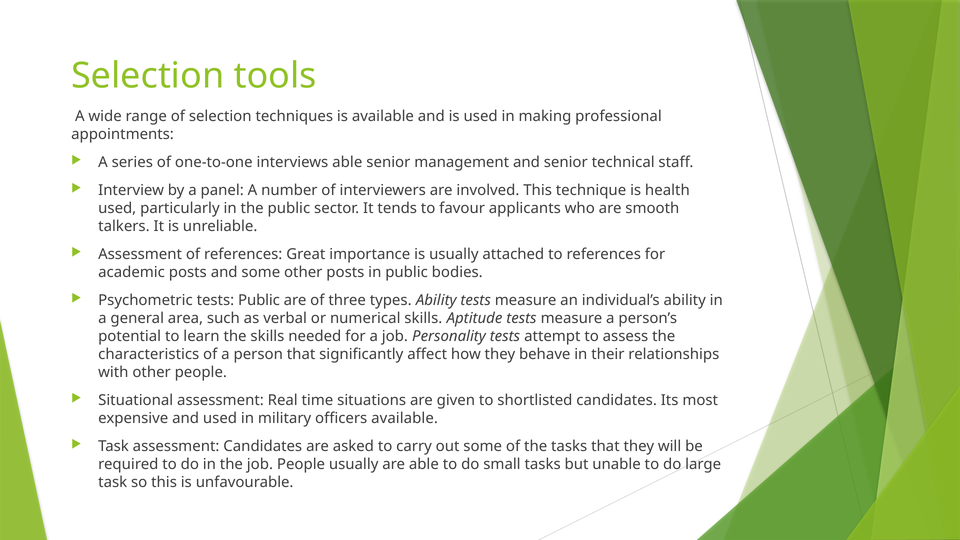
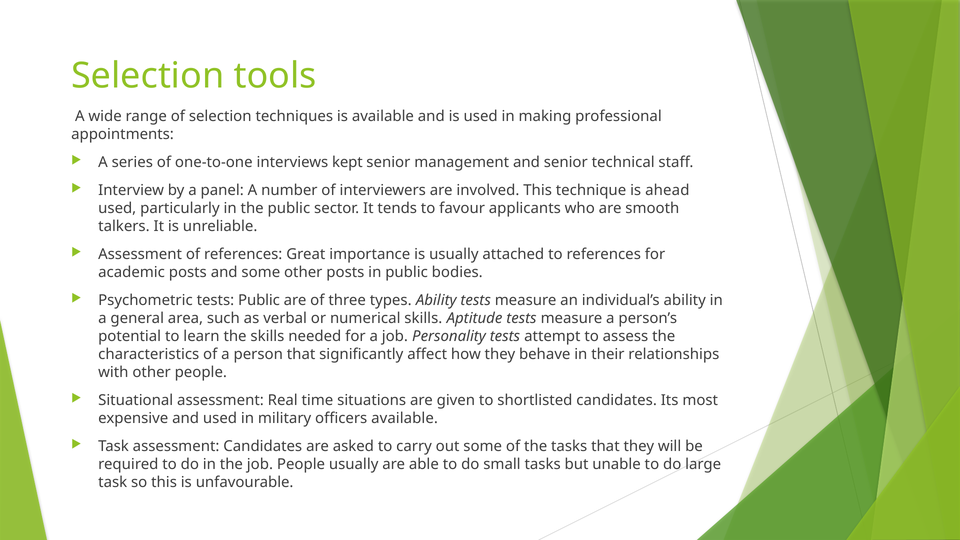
interviews able: able -> kept
health: health -> ahead
